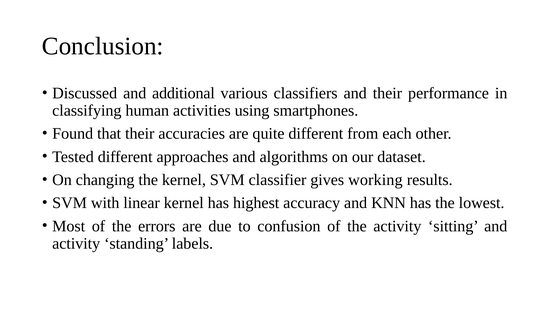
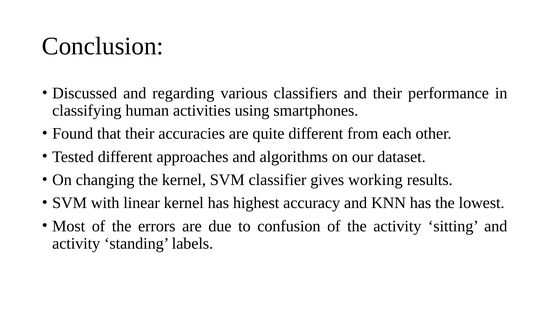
additional: additional -> regarding
